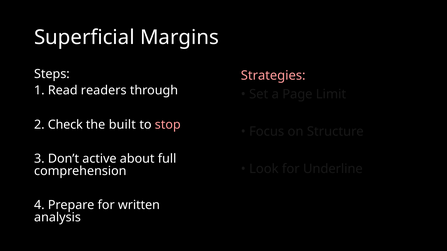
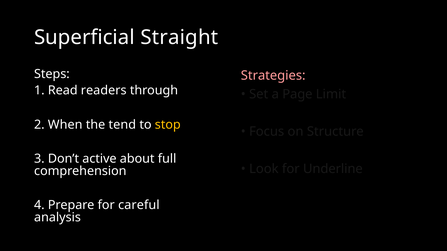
Margins: Margins -> Straight
Check: Check -> When
built: built -> tend
stop colour: pink -> yellow
written: written -> careful
